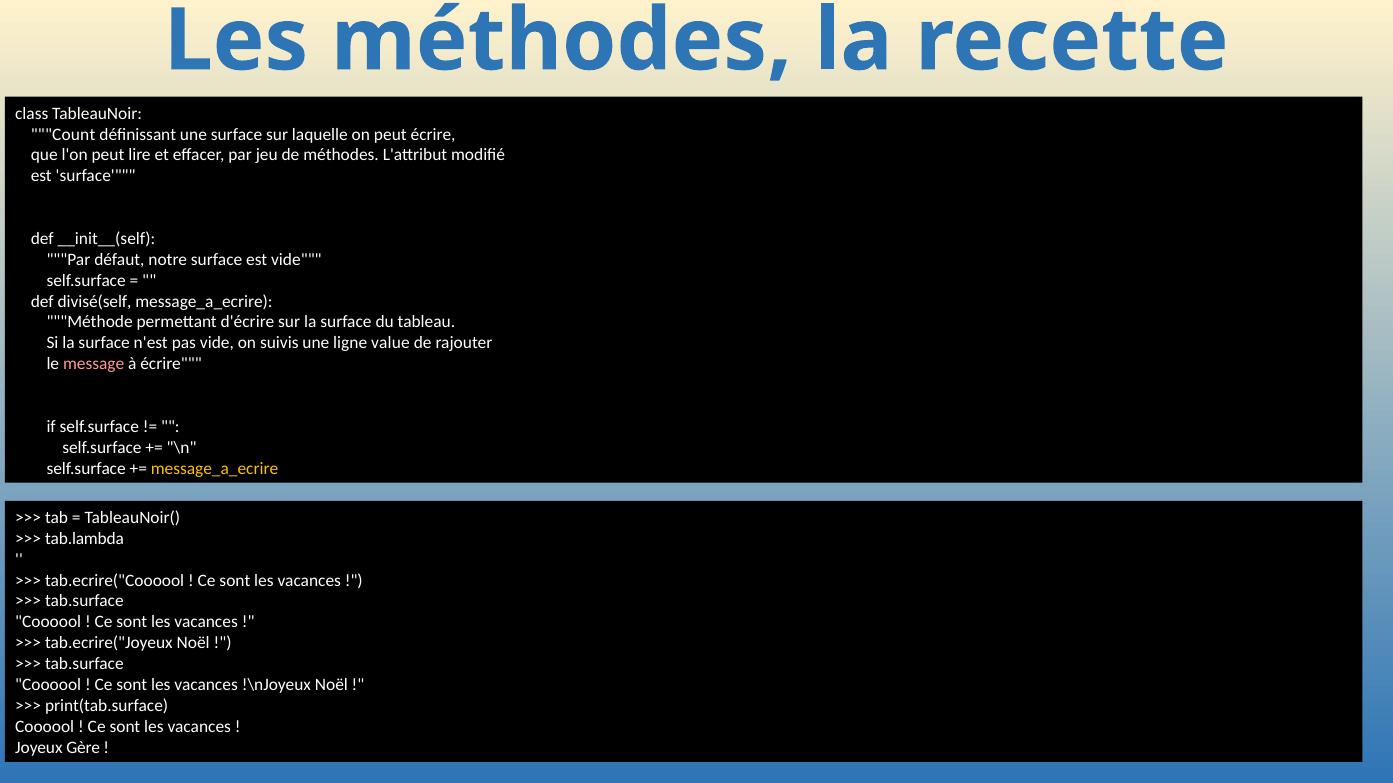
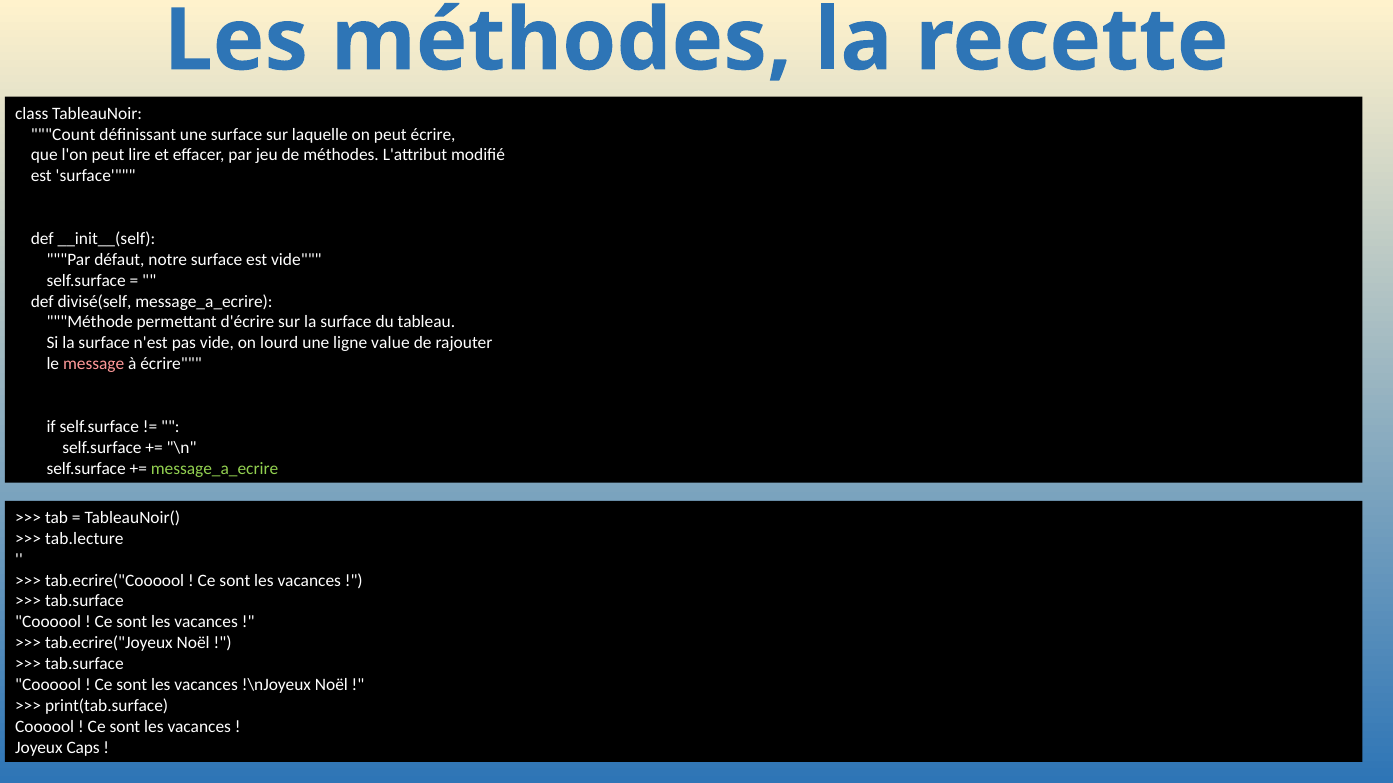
suivis: suivis -> lourd
message_a_ecrire at (215, 469) colour: yellow -> light green
tab.lambda: tab.lambda -> tab.lecture
Gère: Gère -> Caps
